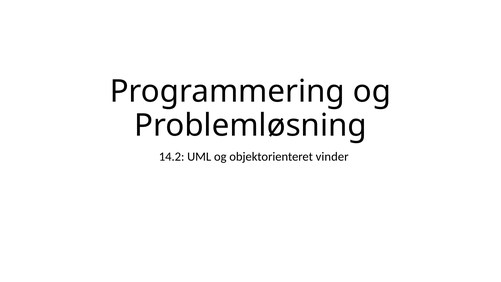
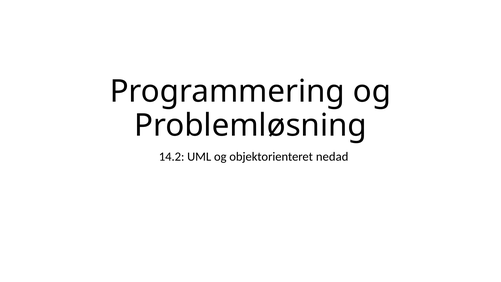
vinder: vinder -> nedad
